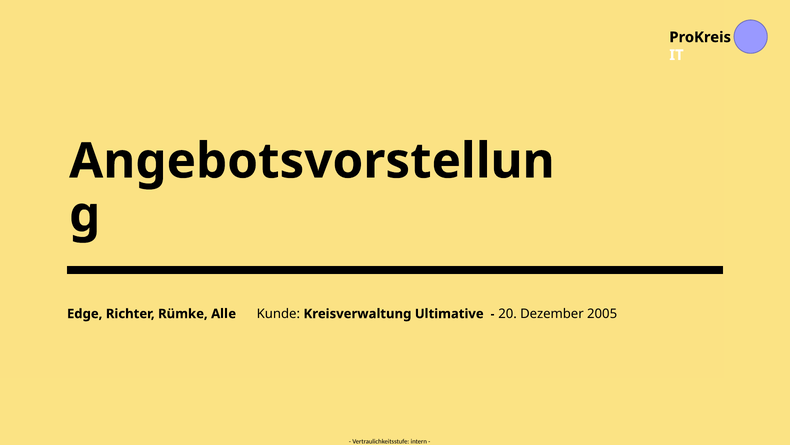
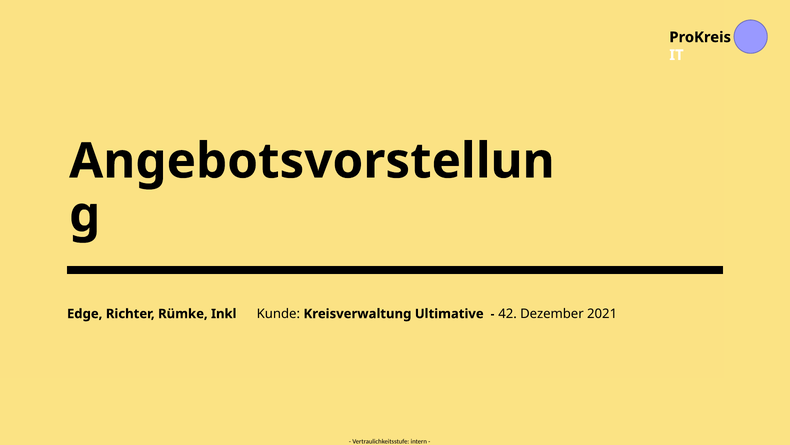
Alle: Alle -> Inkl
20: 20 -> 42
2005: 2005 -> 2021
